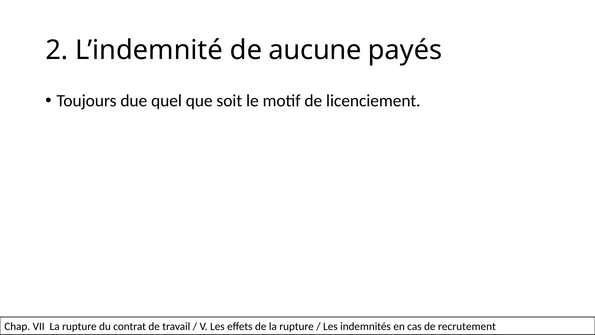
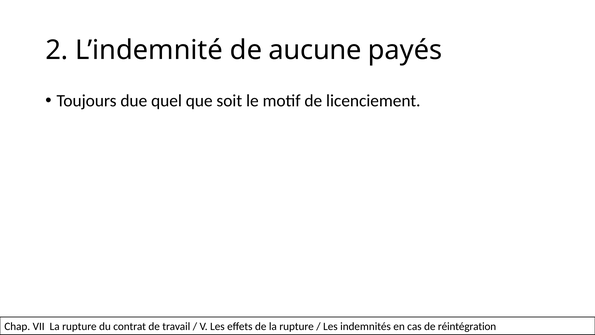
recrutement: recrutement -> réintégration
